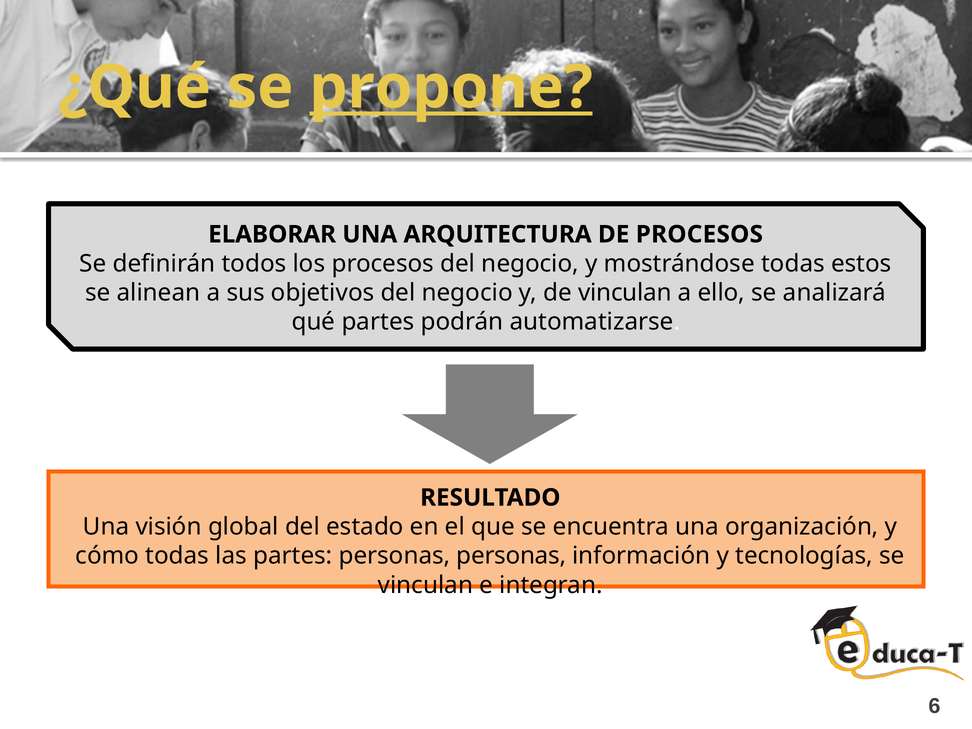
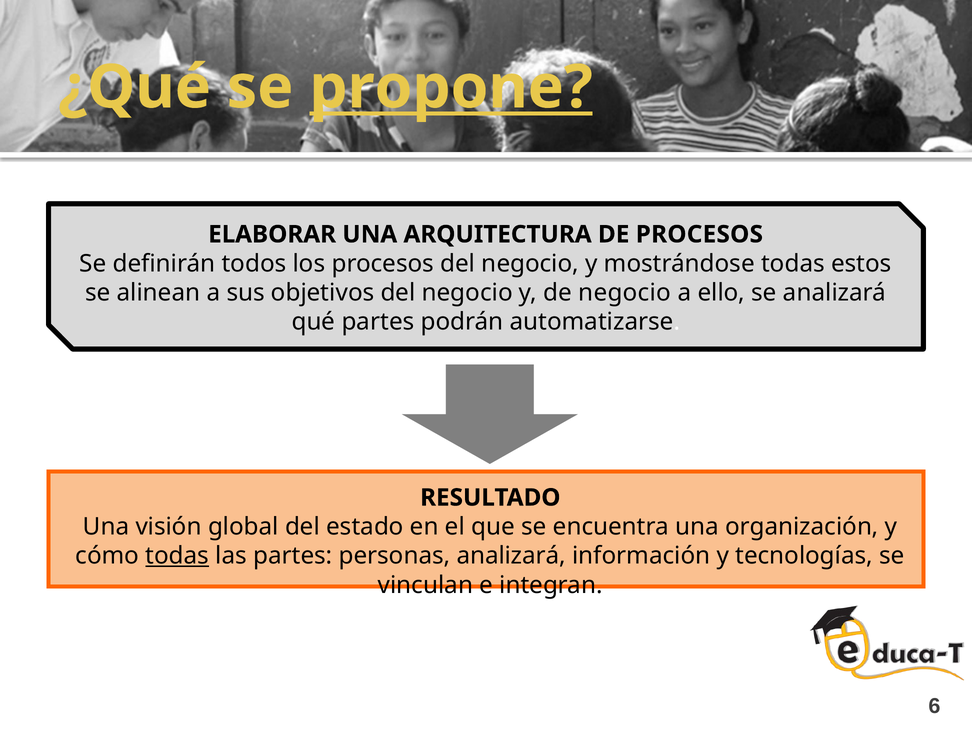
de vinculan: vinculan -> negocio
todas at (177, 556) underline: none -> present
personas personas: personas -> analizará
